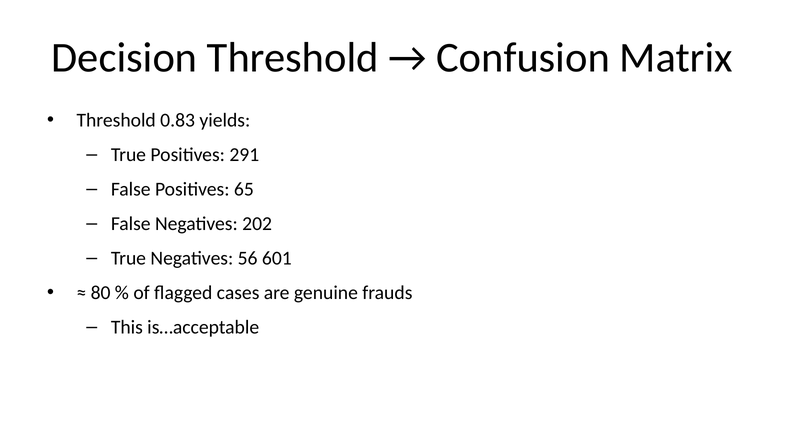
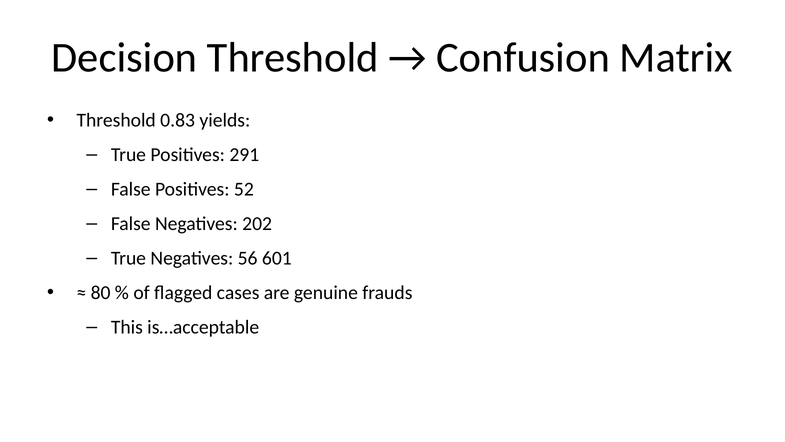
65: 65 -> 52
